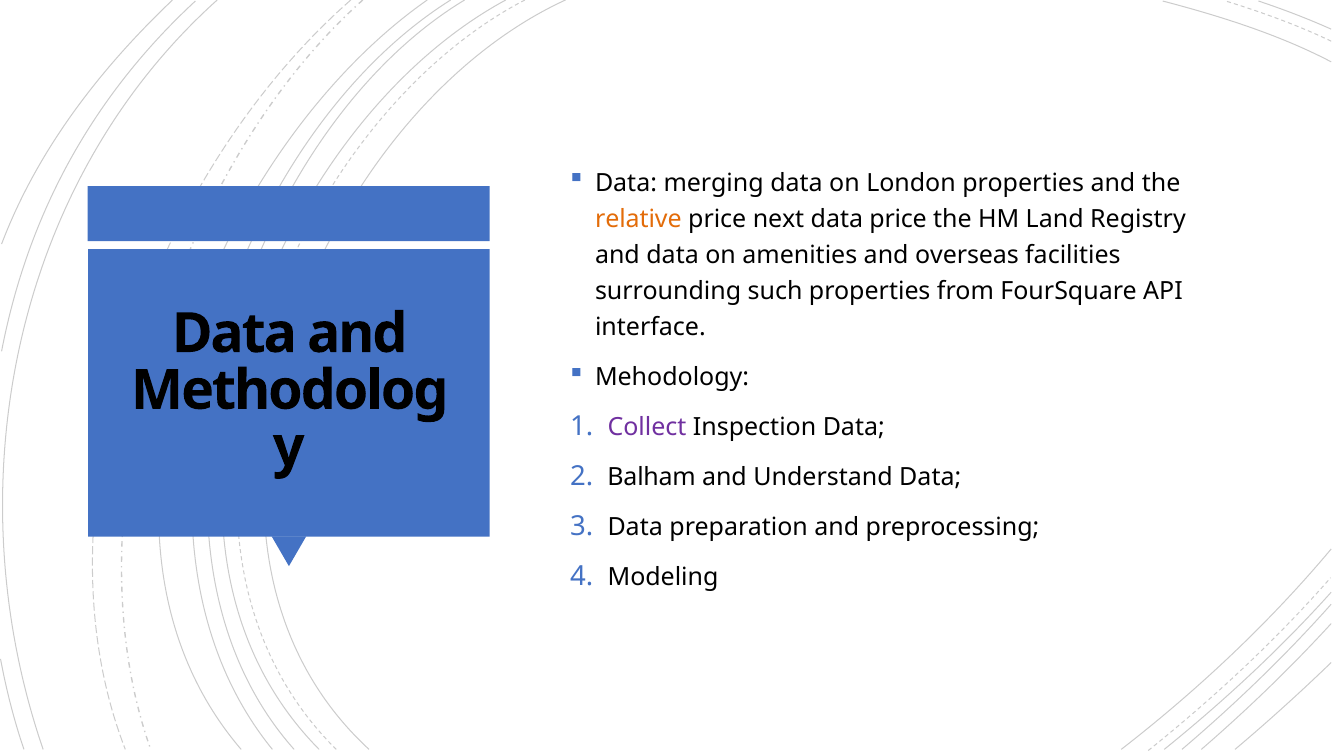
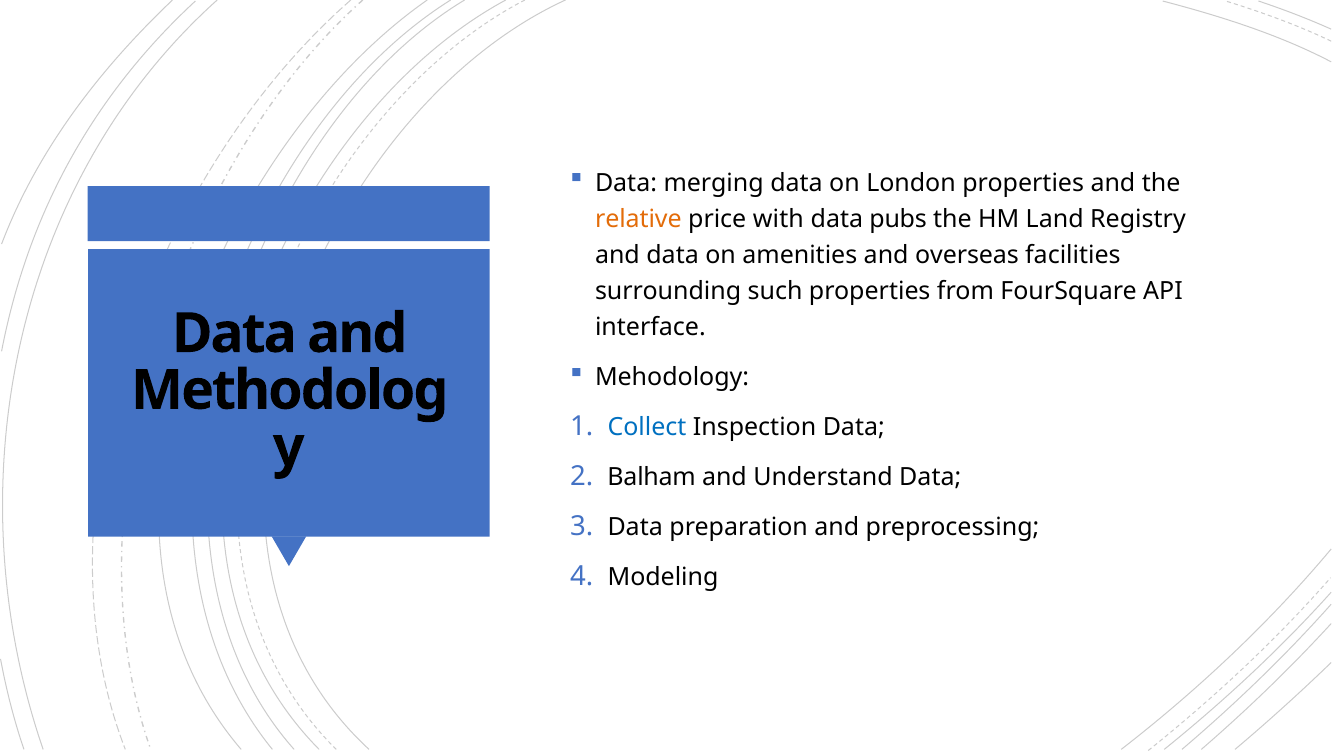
next: next -> with
data price: price -> pubs
Collect colour: purple -> blue
